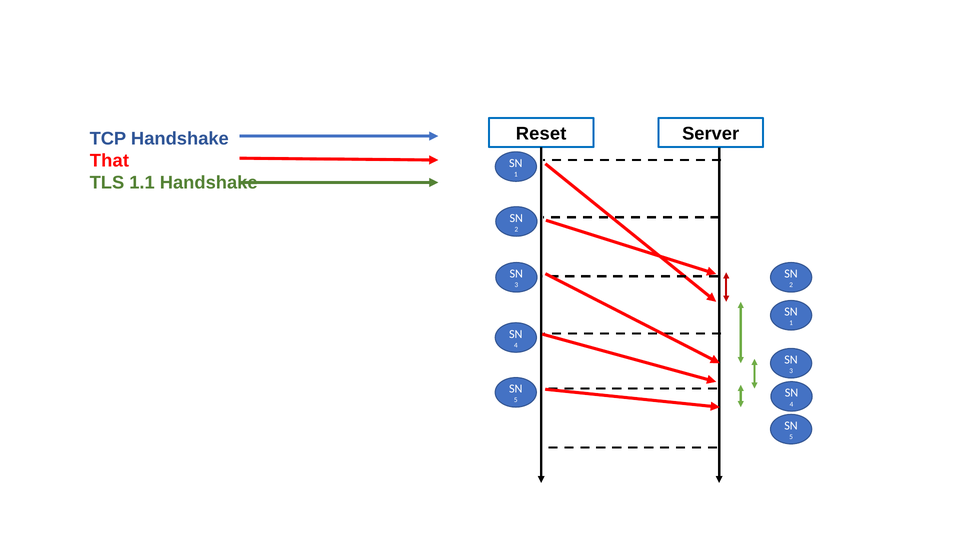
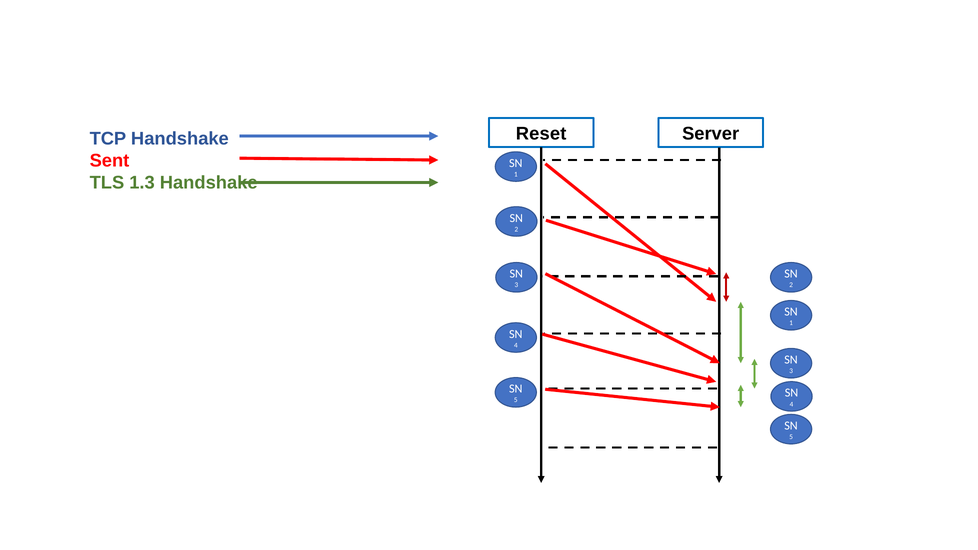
That: That -> Sent
1.1: 1.1 -> 1.3
